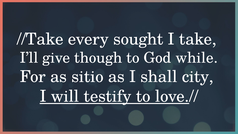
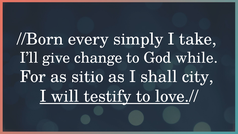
//Take: //Take -> //Born
sought: sought -> simply
though: though -> change
